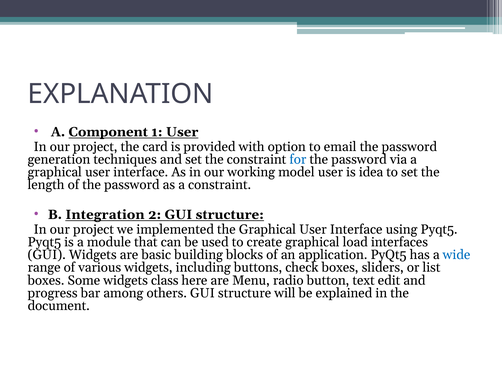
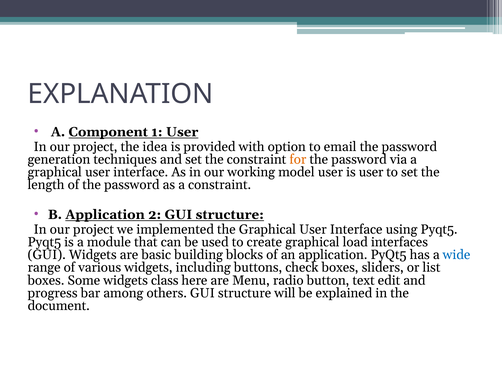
card: card -> idea
for colour: blue -> orange
is idea: idea -> user
B Integration: Integration -> Application
